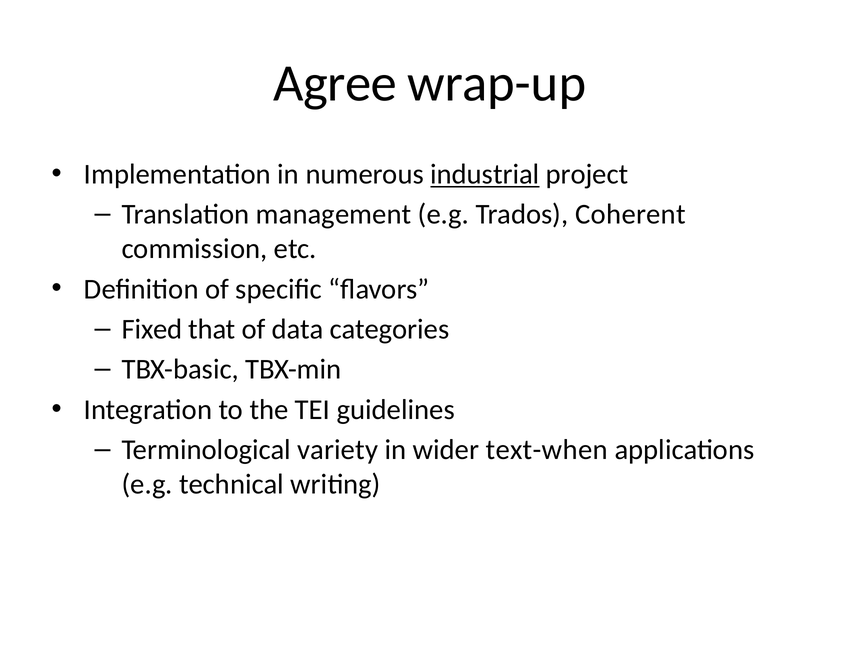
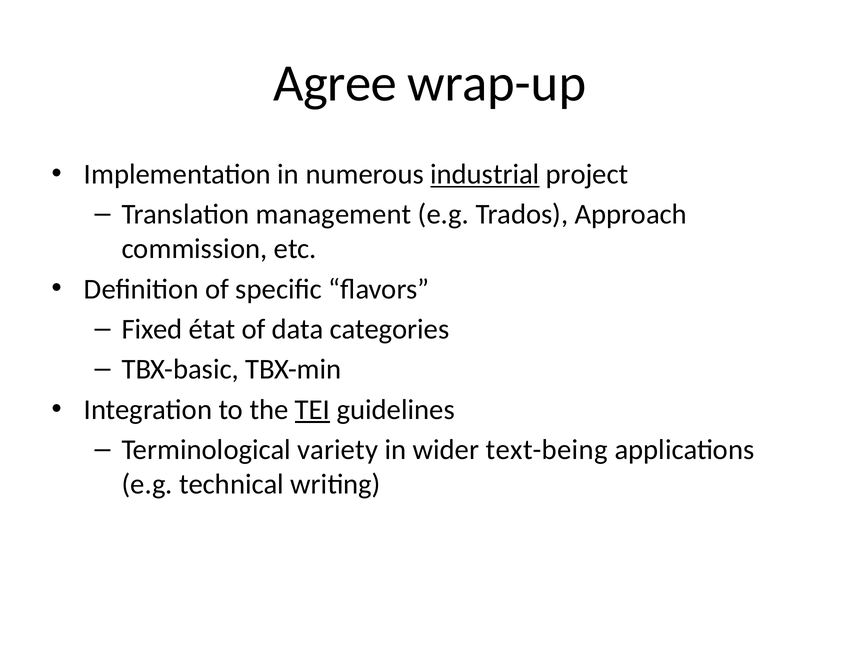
Coherent: Coherent -> Approach
that: that -> état
TEI underline: none -> present
text-when: text-when -> text-being
